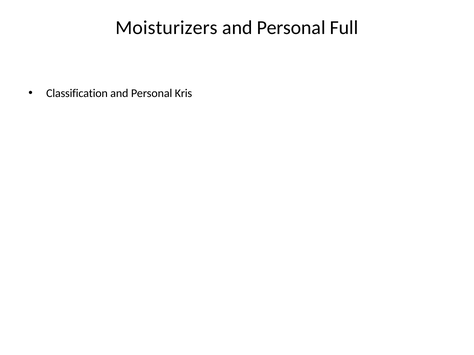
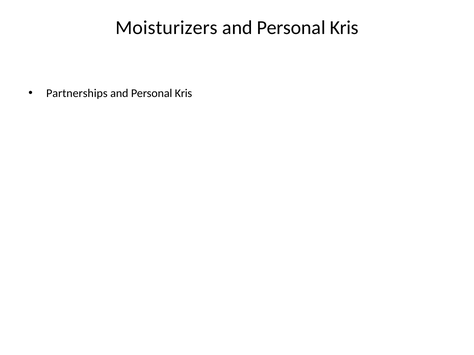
Full at (344, 28): Full -> Kris
Classification: Classification -> Partnerships
